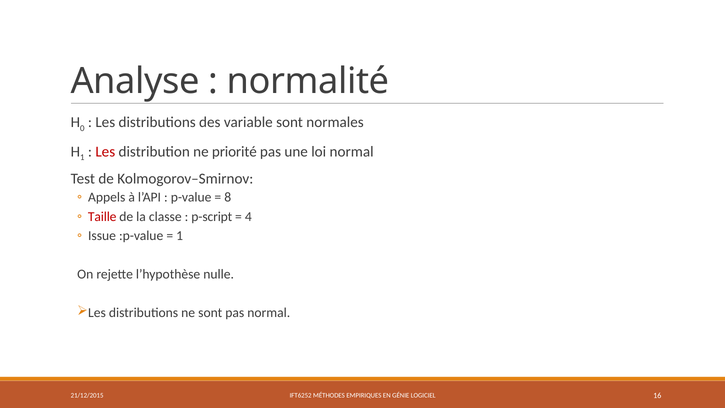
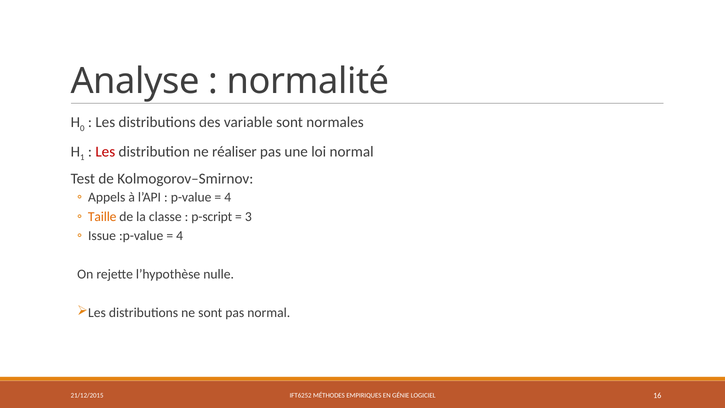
priorité: priorité -> réaliser
8 at (228, 197): 8 -> 4
Taille colour: red -> orange
4: 4 -> 3
1 at (180, 236): 1 -> 4
